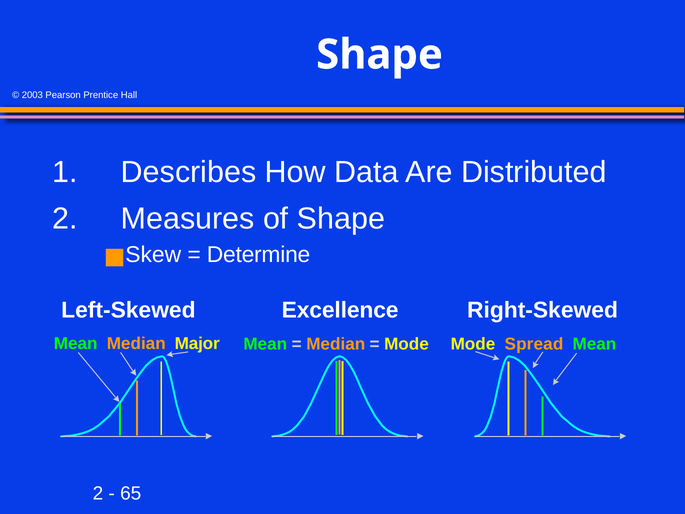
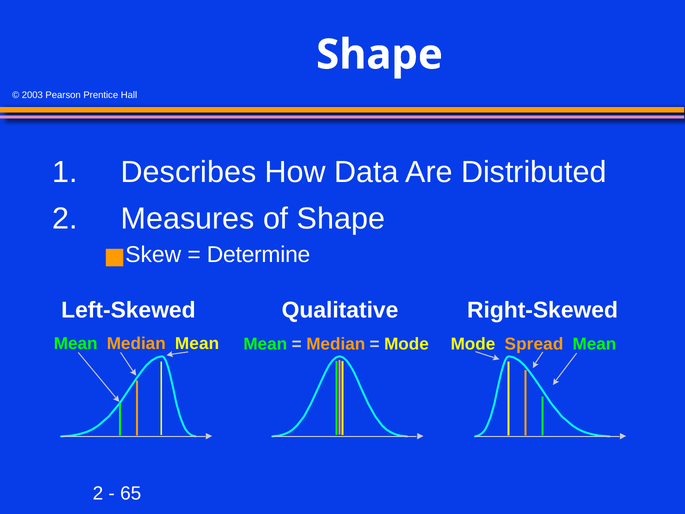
Excellence: Excellence -> Qualitative
Median Major: Major -> Mean
